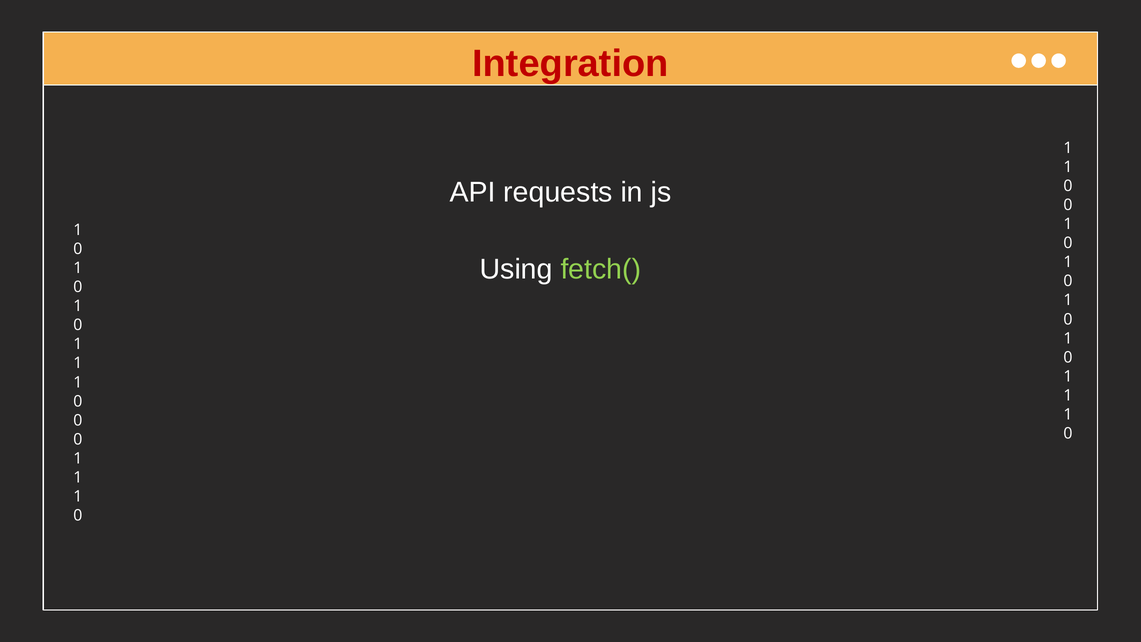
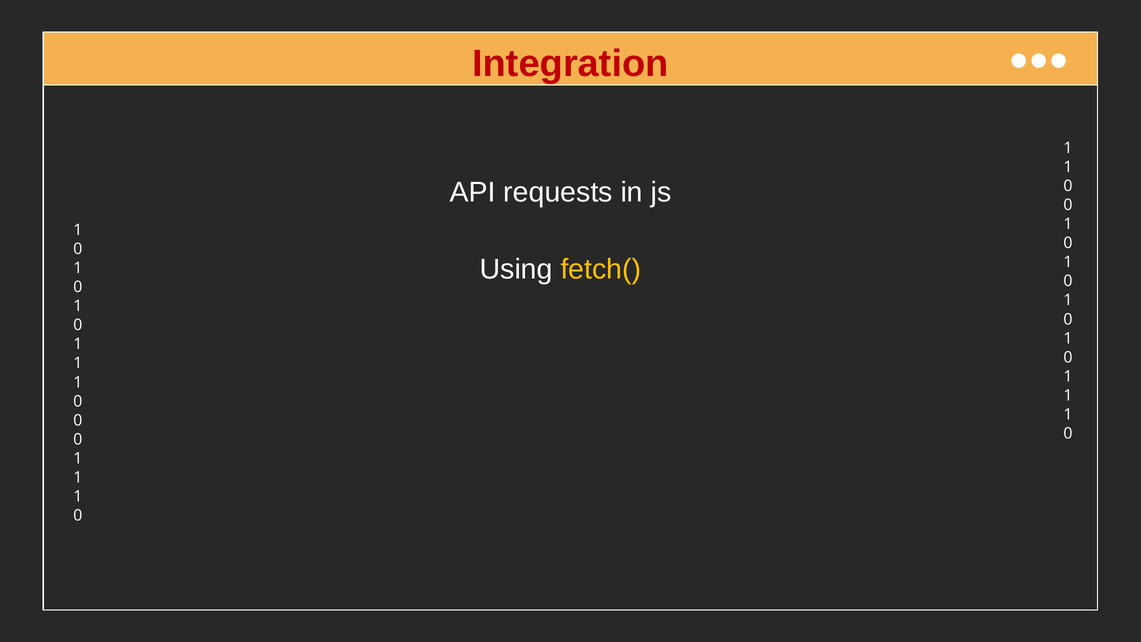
fetch( colour: light green -> yellow
